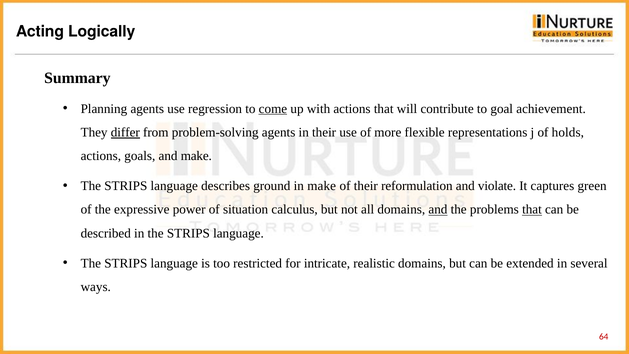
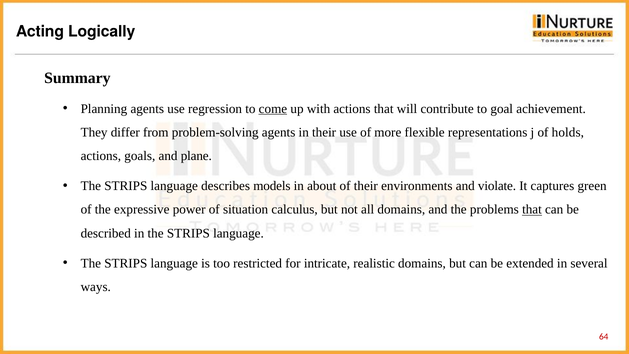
differ underline: present -> none
and make: make -> plane
ground: ground -> models
in make: make -> about
reformulation: reformulation -> environments
and at (438, 210) underline: present -> none
